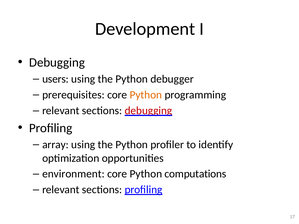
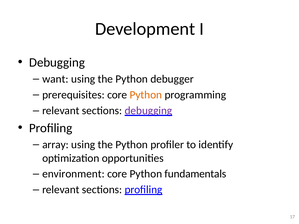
users: users -> want
debugging at (148, 111) colour: red -> purple
computations: computations -> fundamentals
